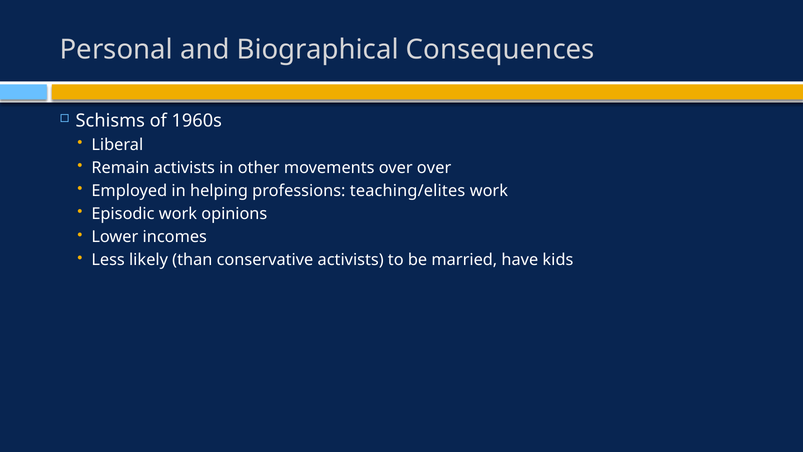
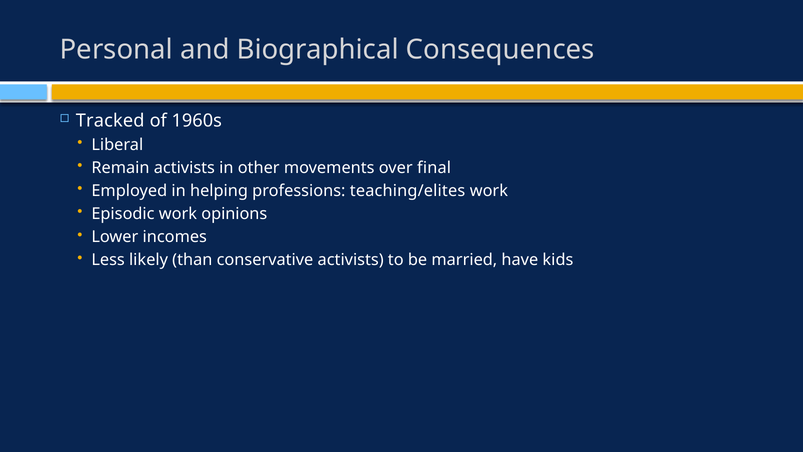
Schisms: Schisms -> Tracked
over over: over -> final
